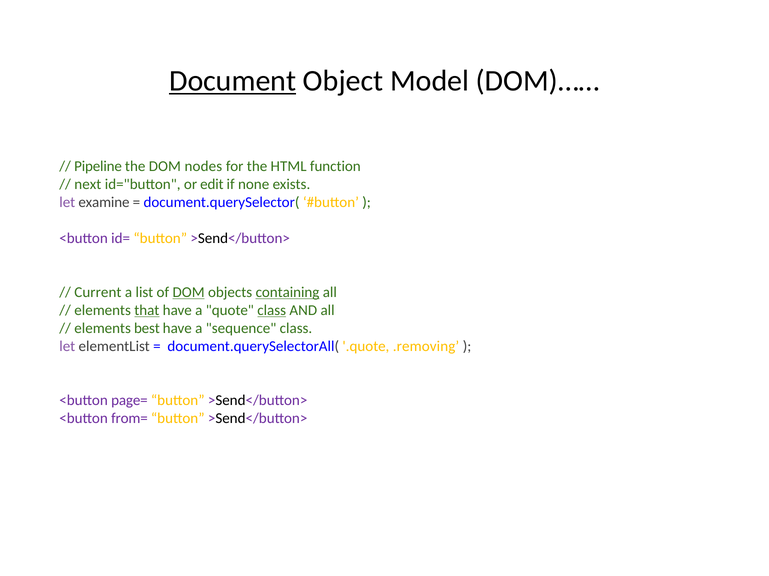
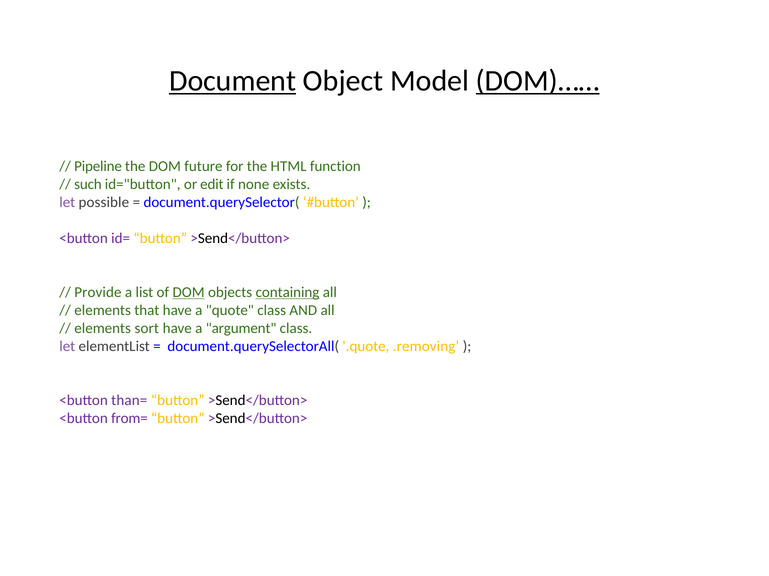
DOM)…… underline: none -> present
nodes: nodes -> future
next: next -> such
examine: examine -> possible
Current: Current -> Provide
that underline: present -> none
class at (272, 311) underline: present -> none
best: best -> sort
sequence: sequence -> argument
page=: page= -> than=
